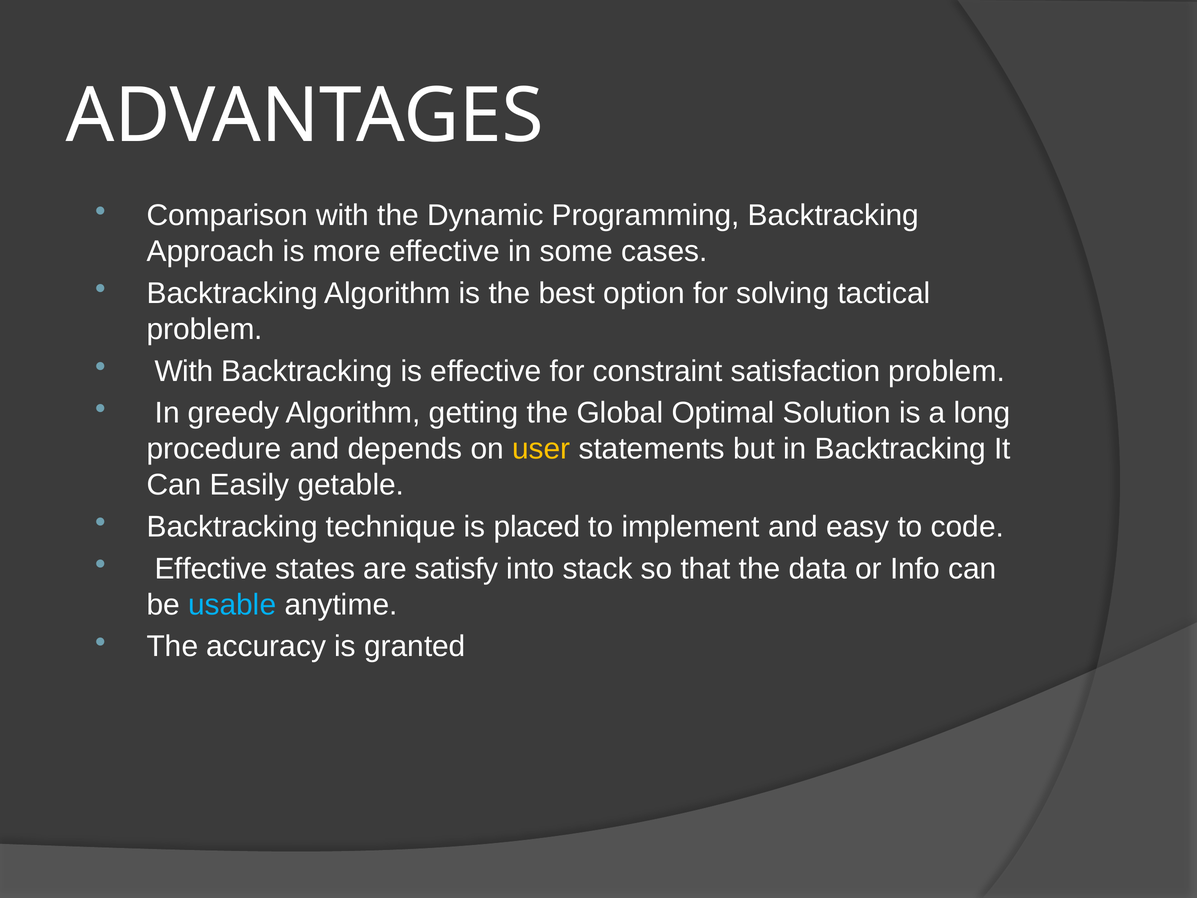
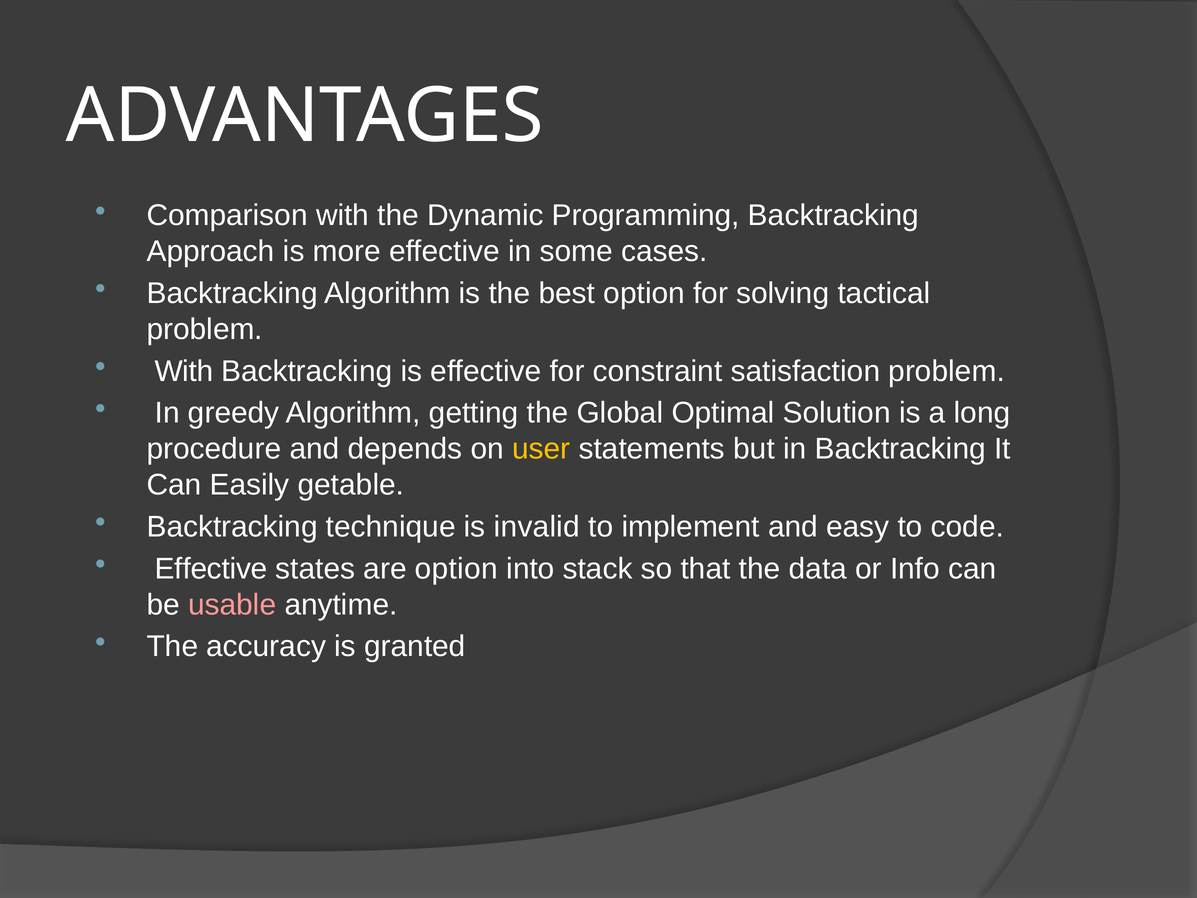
placed: placed -> invalid
are satisfy: satisfy -> option
usable colour: light blue -> pink
